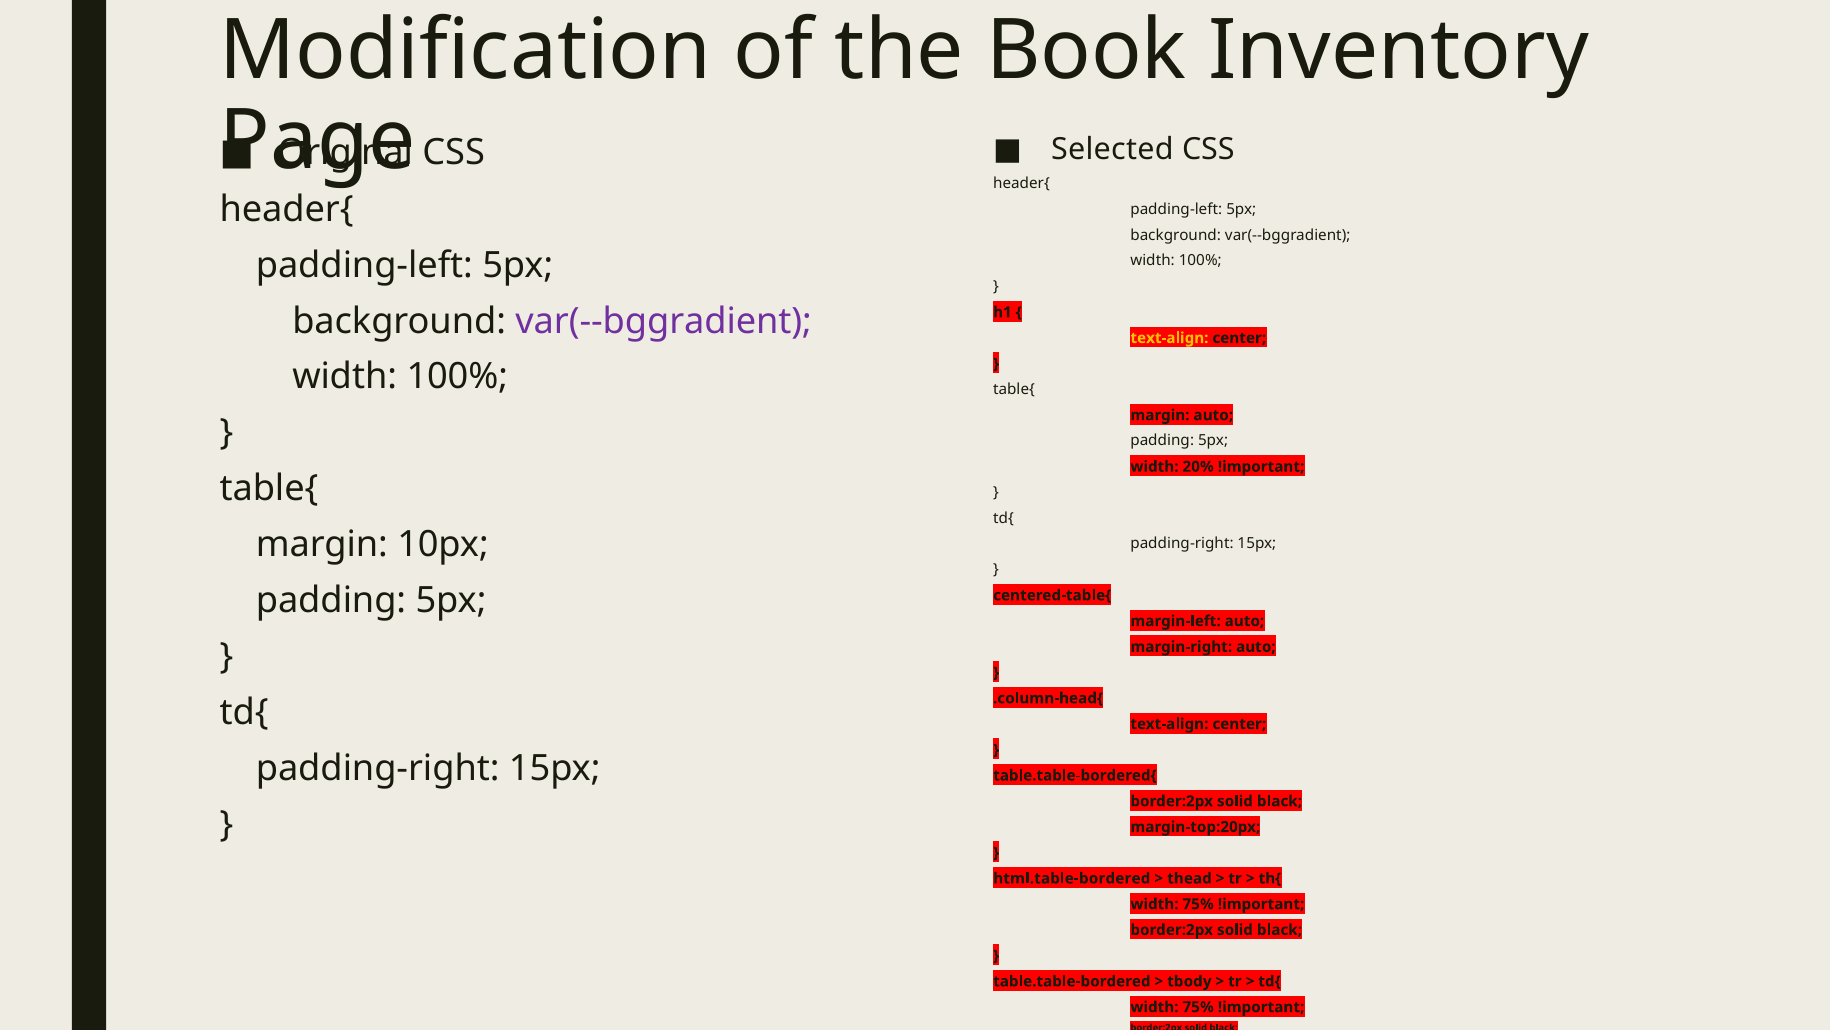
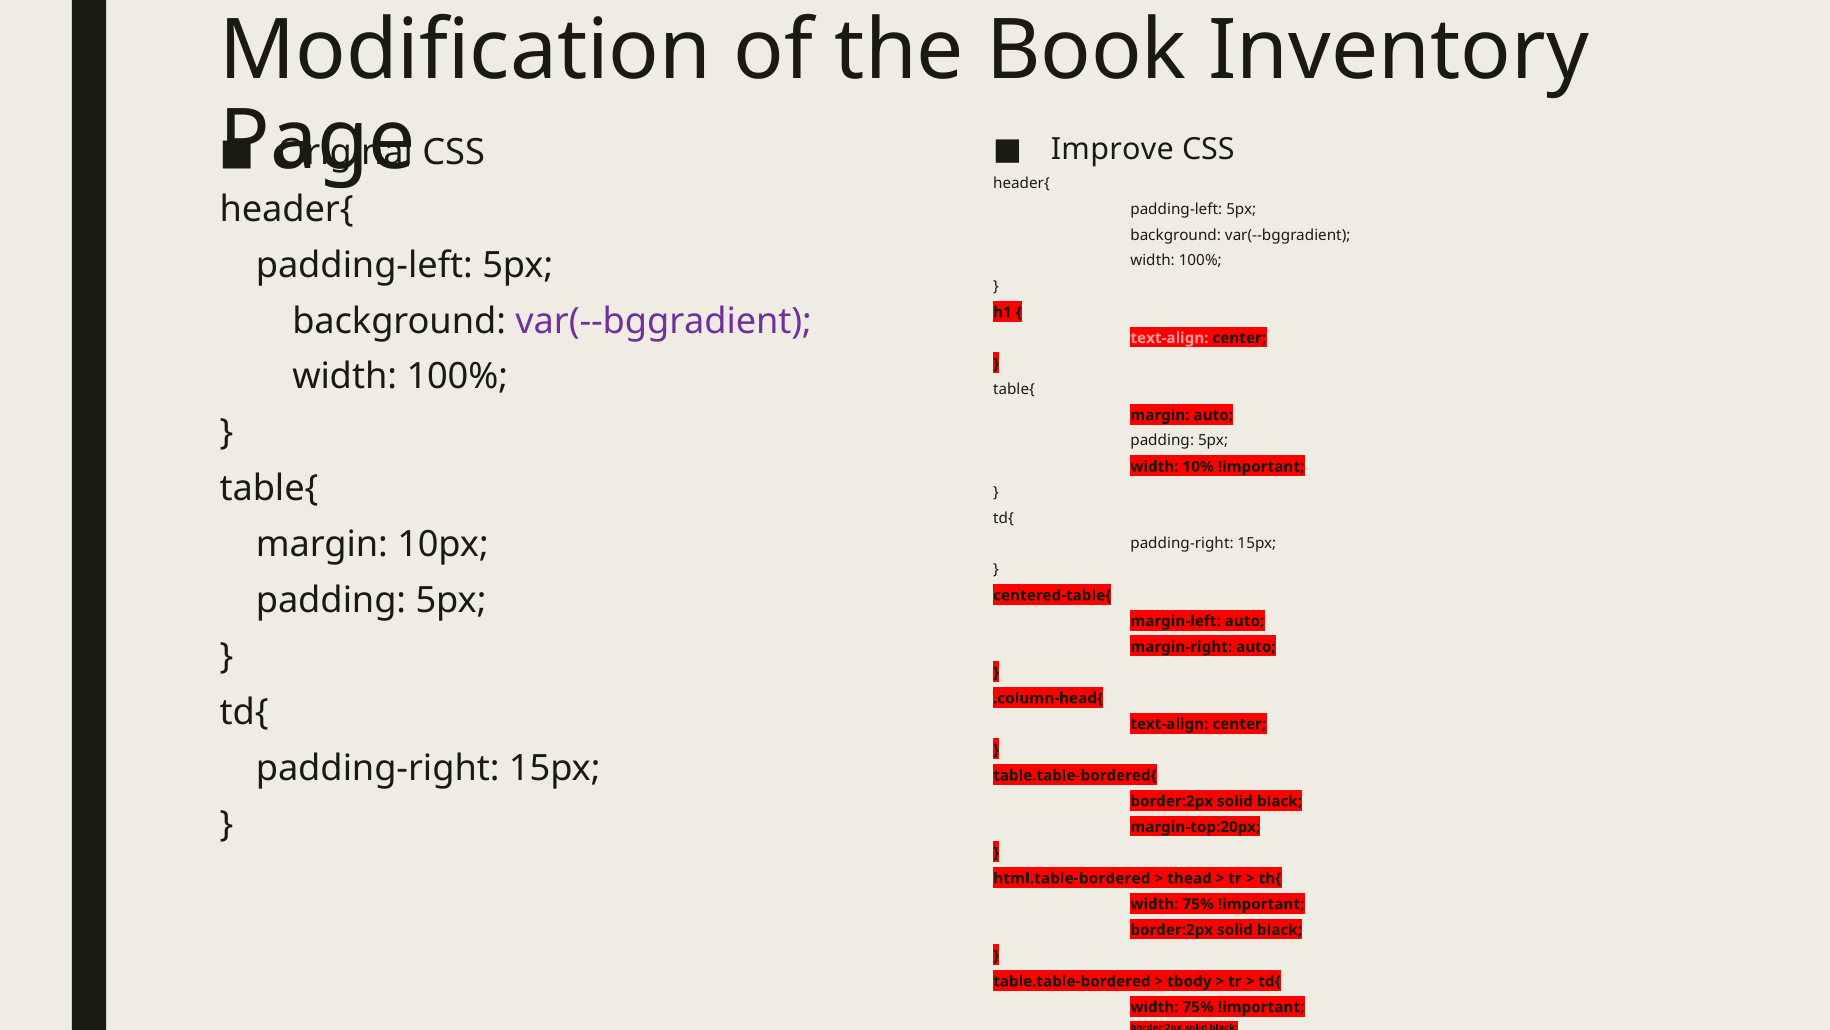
Selected: Selected -> Improve
text-align at (1169, 338) colour: yellow -> pink
20%: 20% -> 10%
